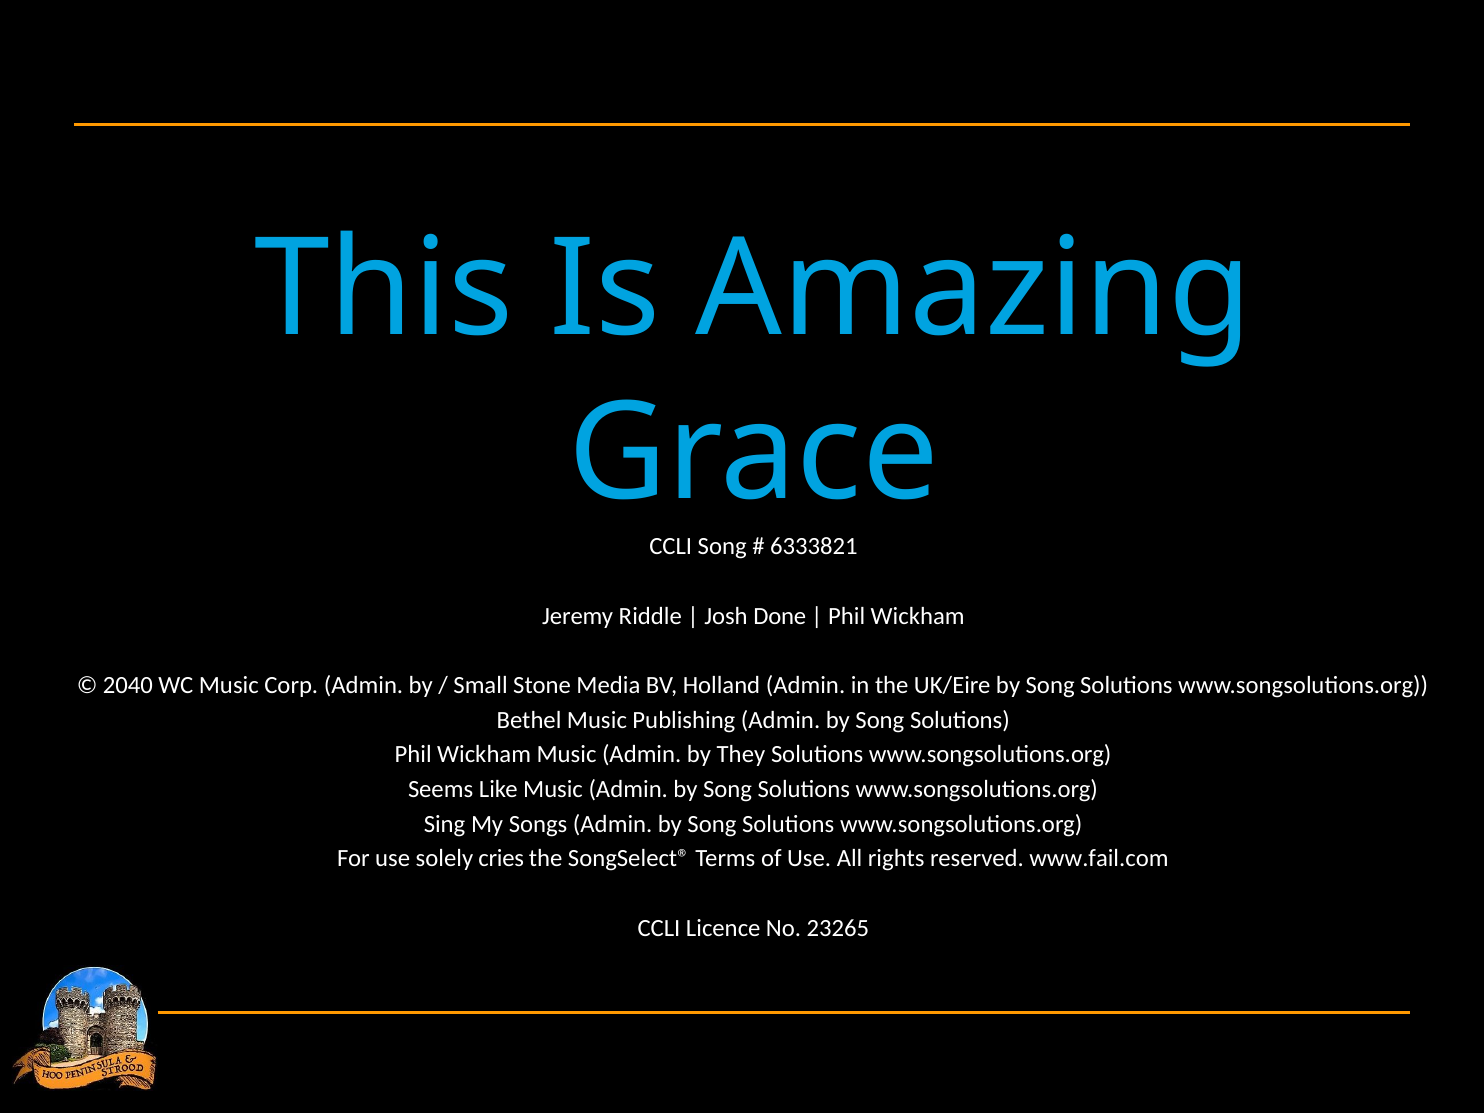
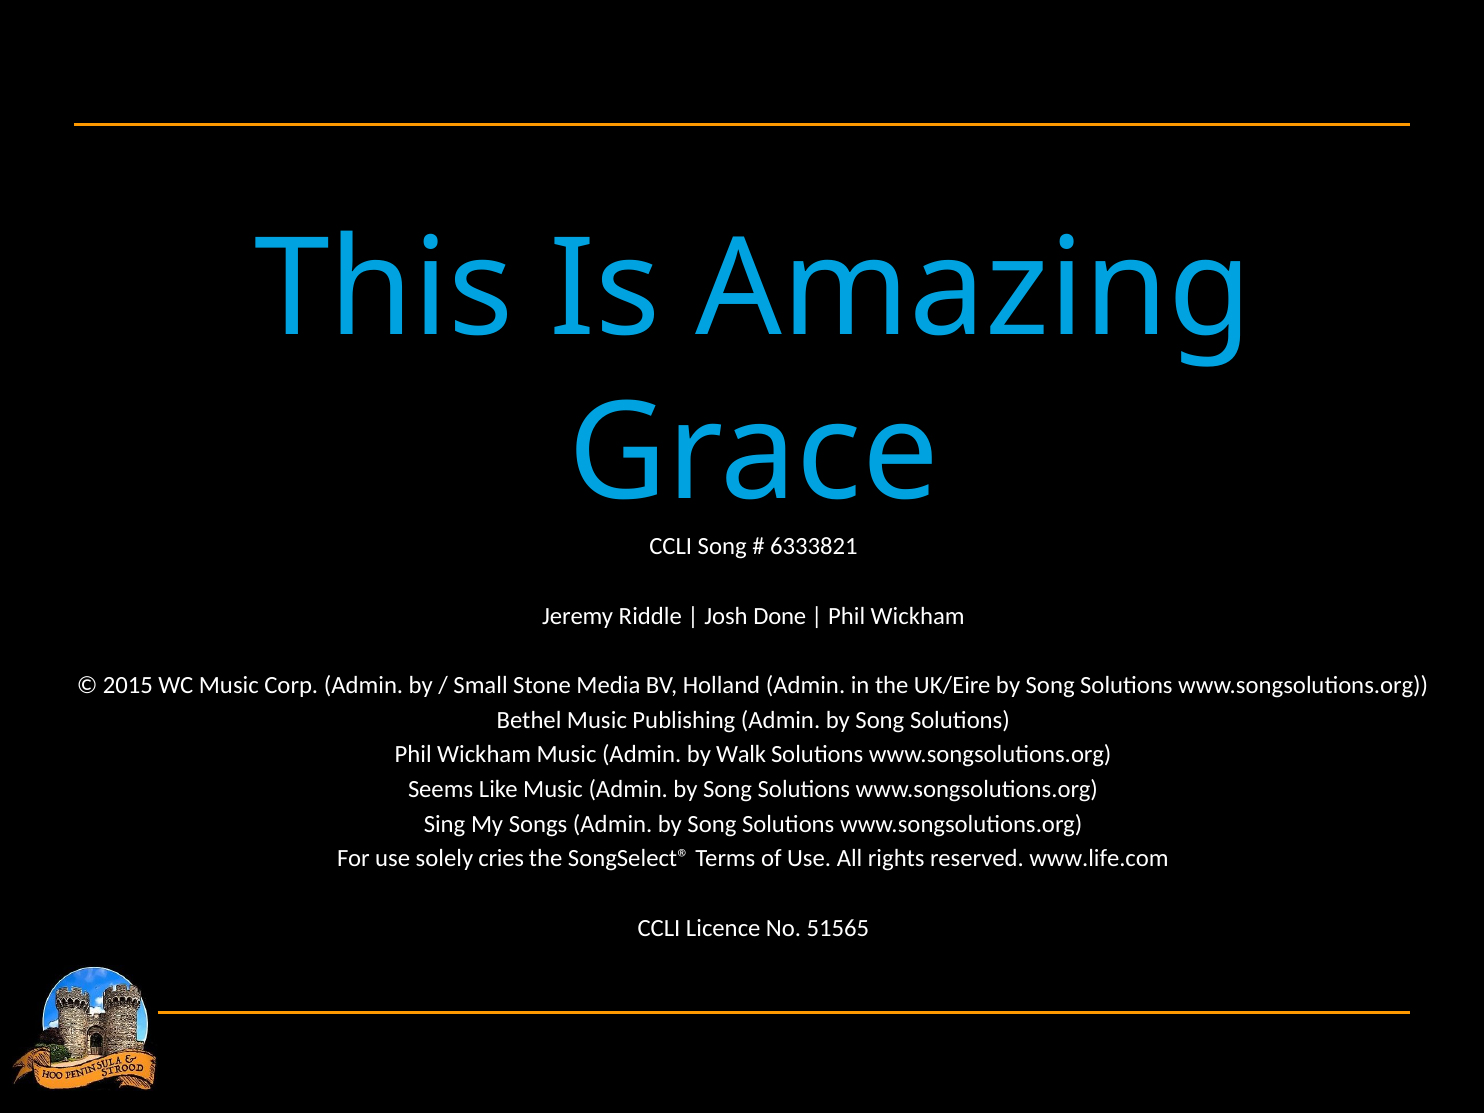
2040: 2040 -> 2015
They: They -> Walk
www.fail.com: www.fail.com -> www.life.com
23265: 23265 -> 51565
